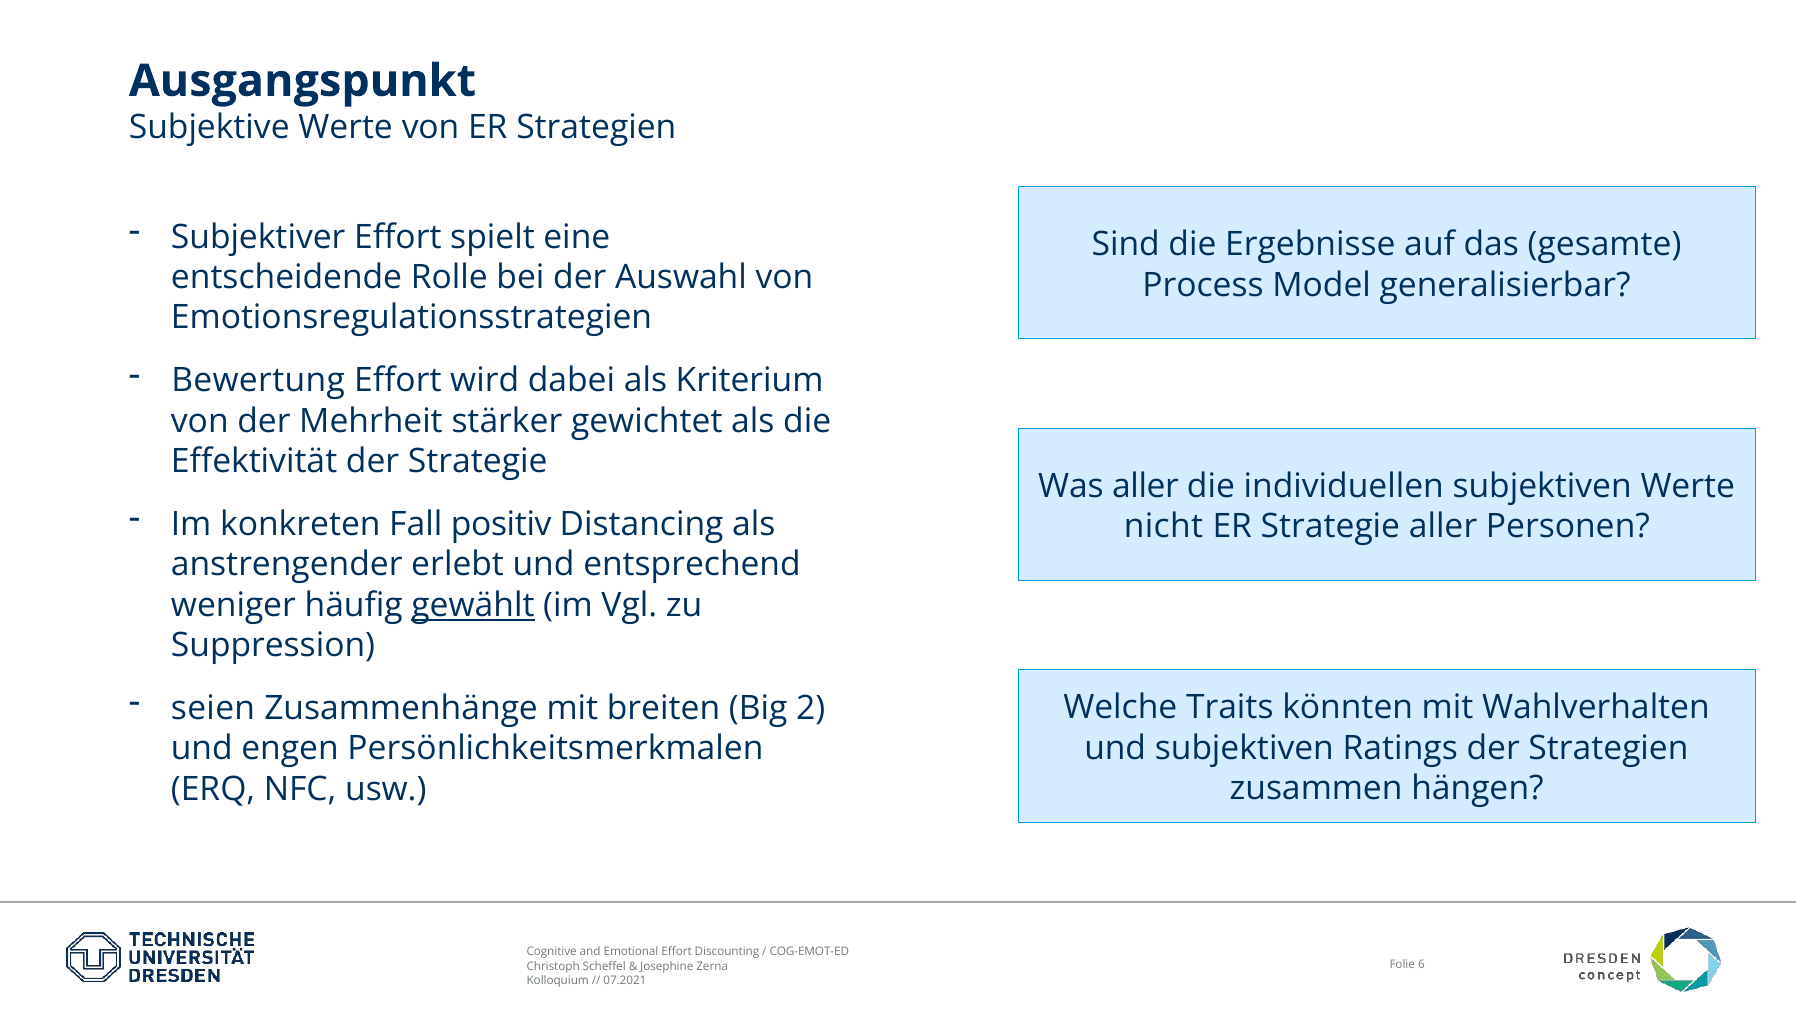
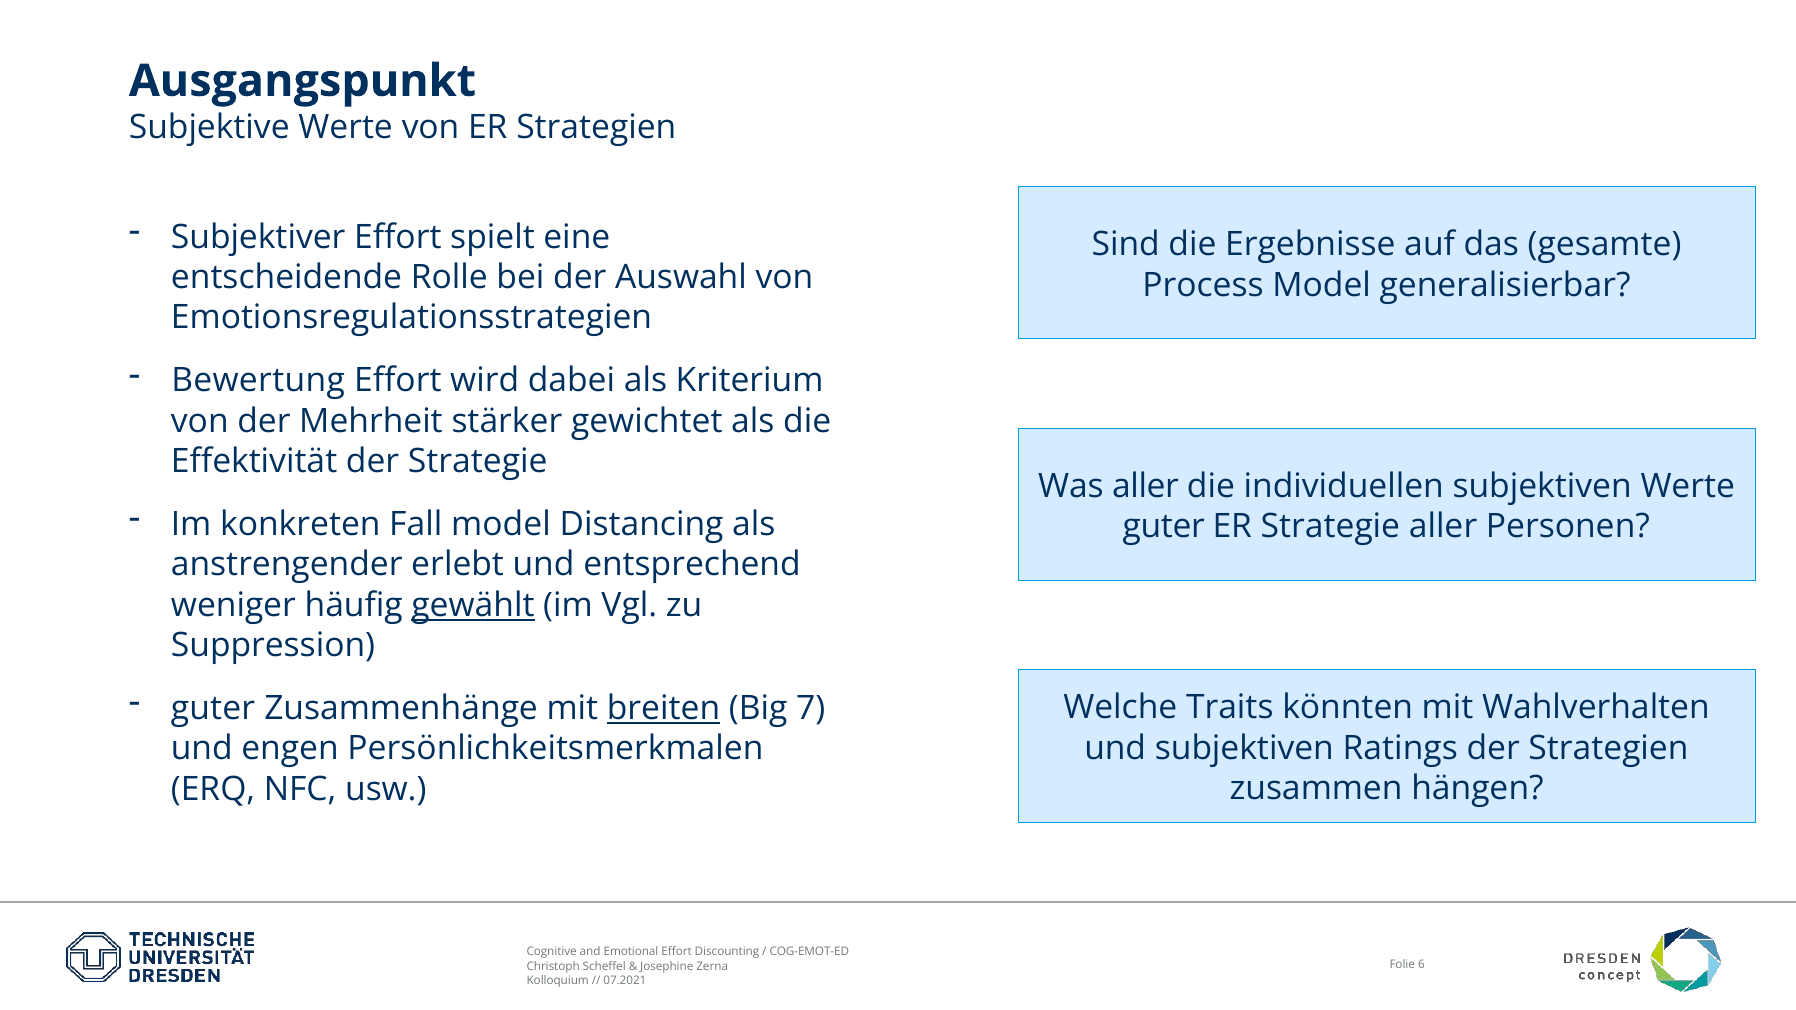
Fall positiv: positiv -> model
nicht at (1163, 527): nicht -> guter
seien at (213, 708): seien -> guter
breiten underline: none -> present
2: 2 -> 7
